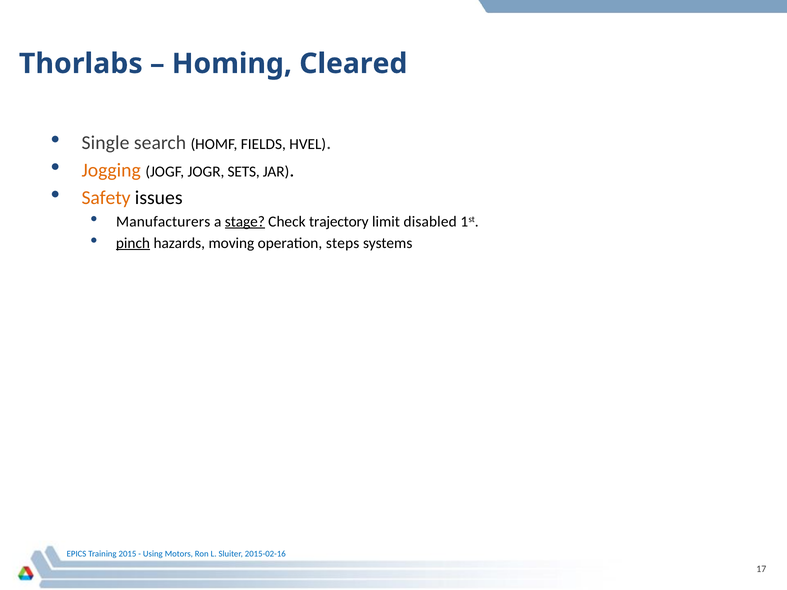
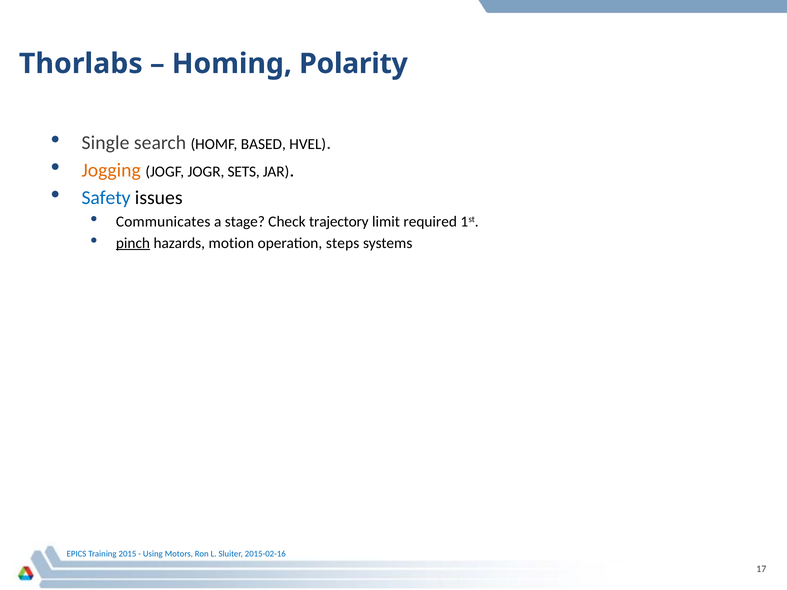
Cleared: Cleared -> Polarity
FIELDS: FIELDS -> BASED
Safety colour: orange -> blue
Manufacturers: Manufacturers -> Communicates
stage underline: present -> none
disabled: disabled -> required
moving: moving -> motion
